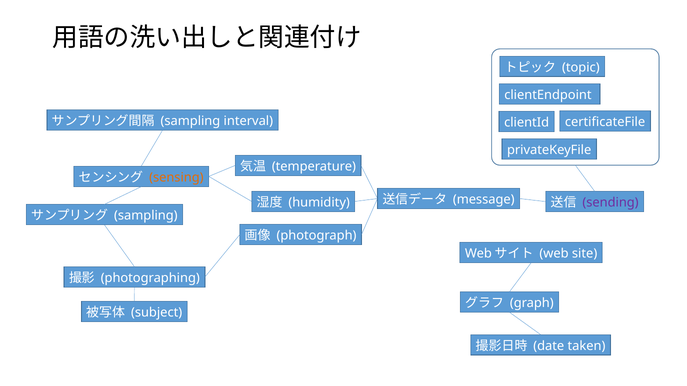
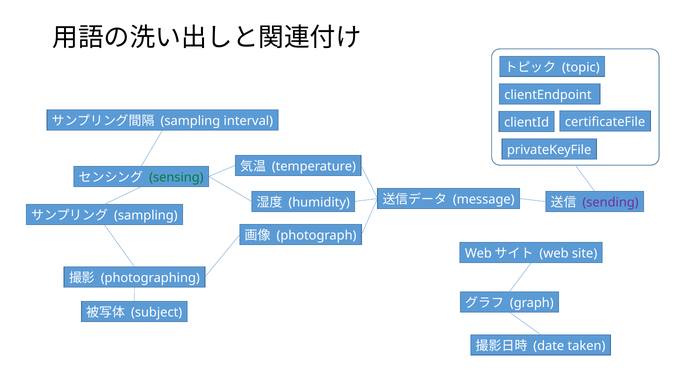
sensing colour: orange -> green
